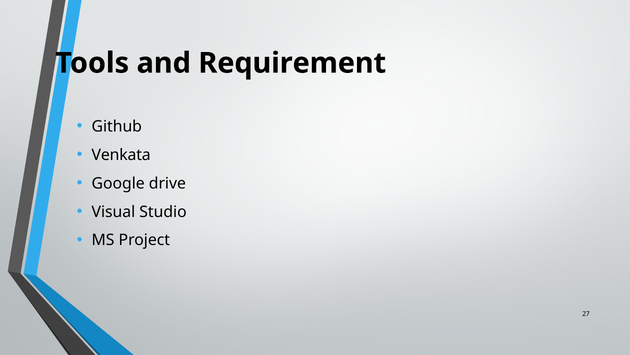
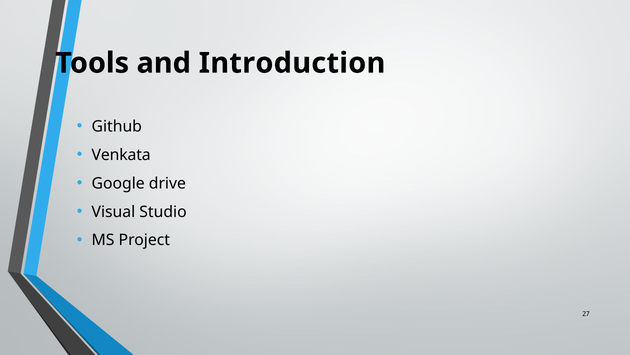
Requirement: Requirement -> Introduction
